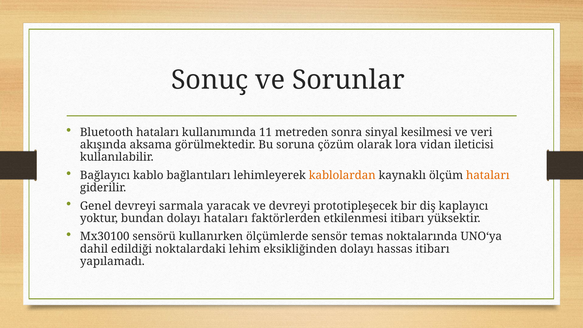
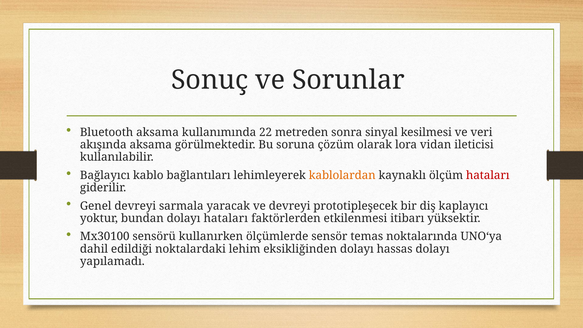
Bluetooth hataları: hataları -> aksama
11: 11 -> 22
hataları at (488, 175) colour: orange -> red
hassas itibarı: itibarı -> dolayı
